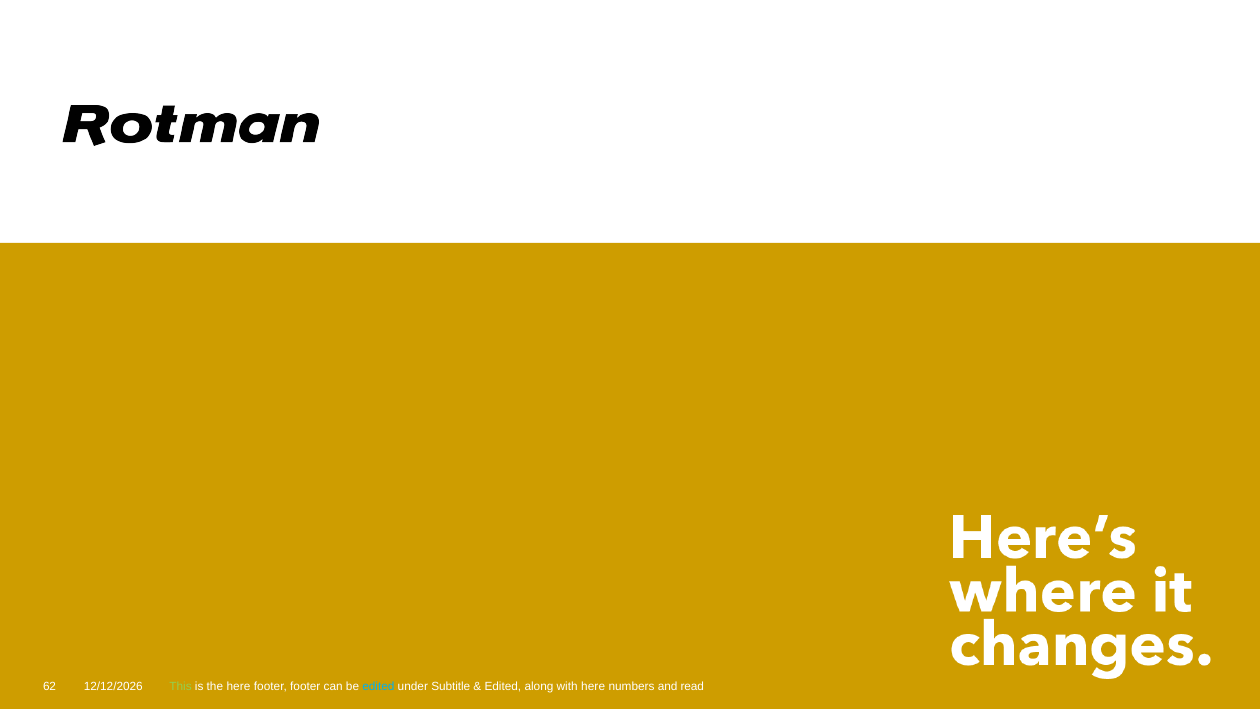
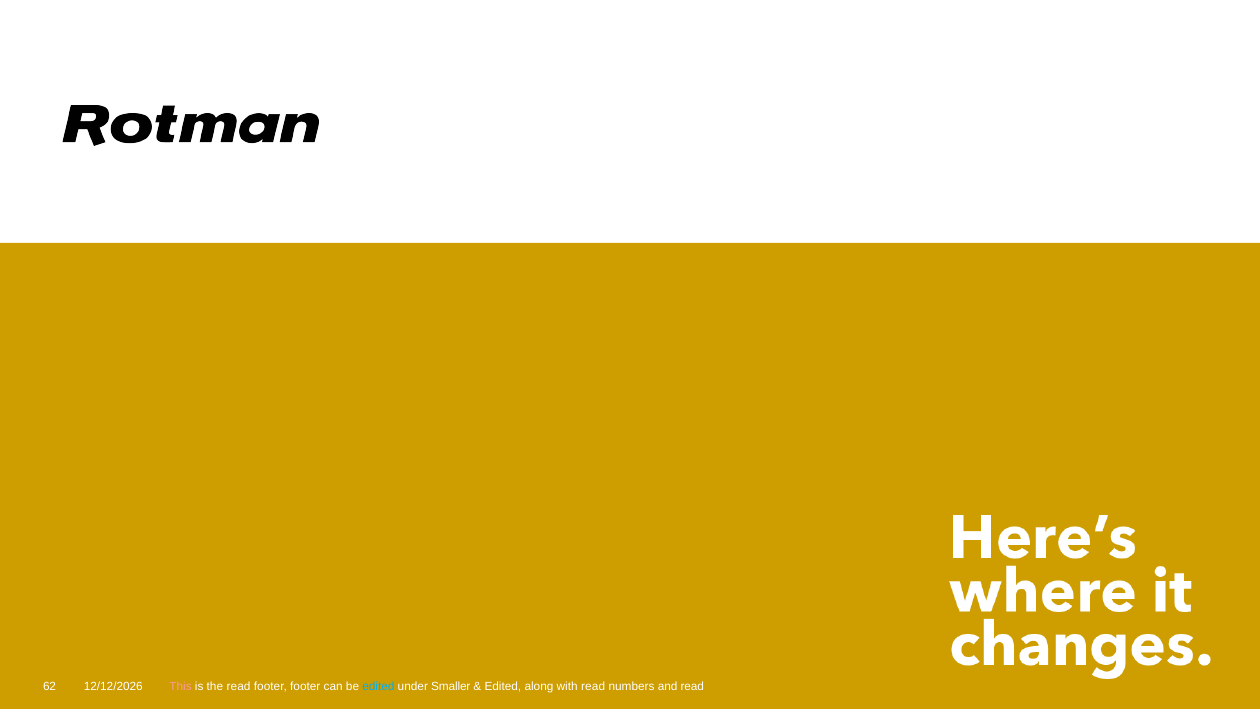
This colour: light green -> pink
the here: here -> read
Subtitle: Subtitle -> Smaller
with here: here -> read
